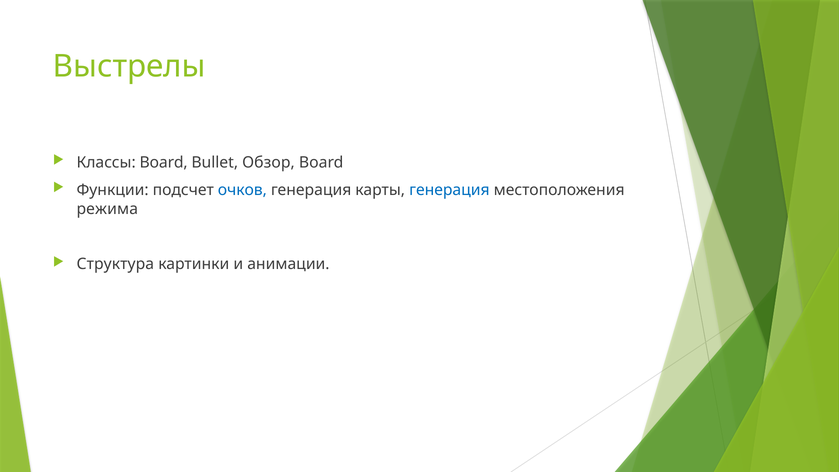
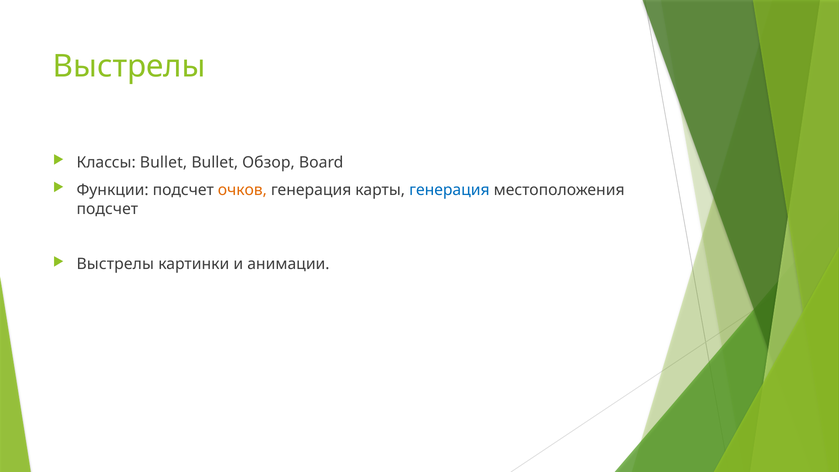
Классы Board: Board -> Bullet
очков colour: blue -> orange
режима at (107, 209): режима -> подсчет
Структура at (115, 264): Структура -> Выстрелы
